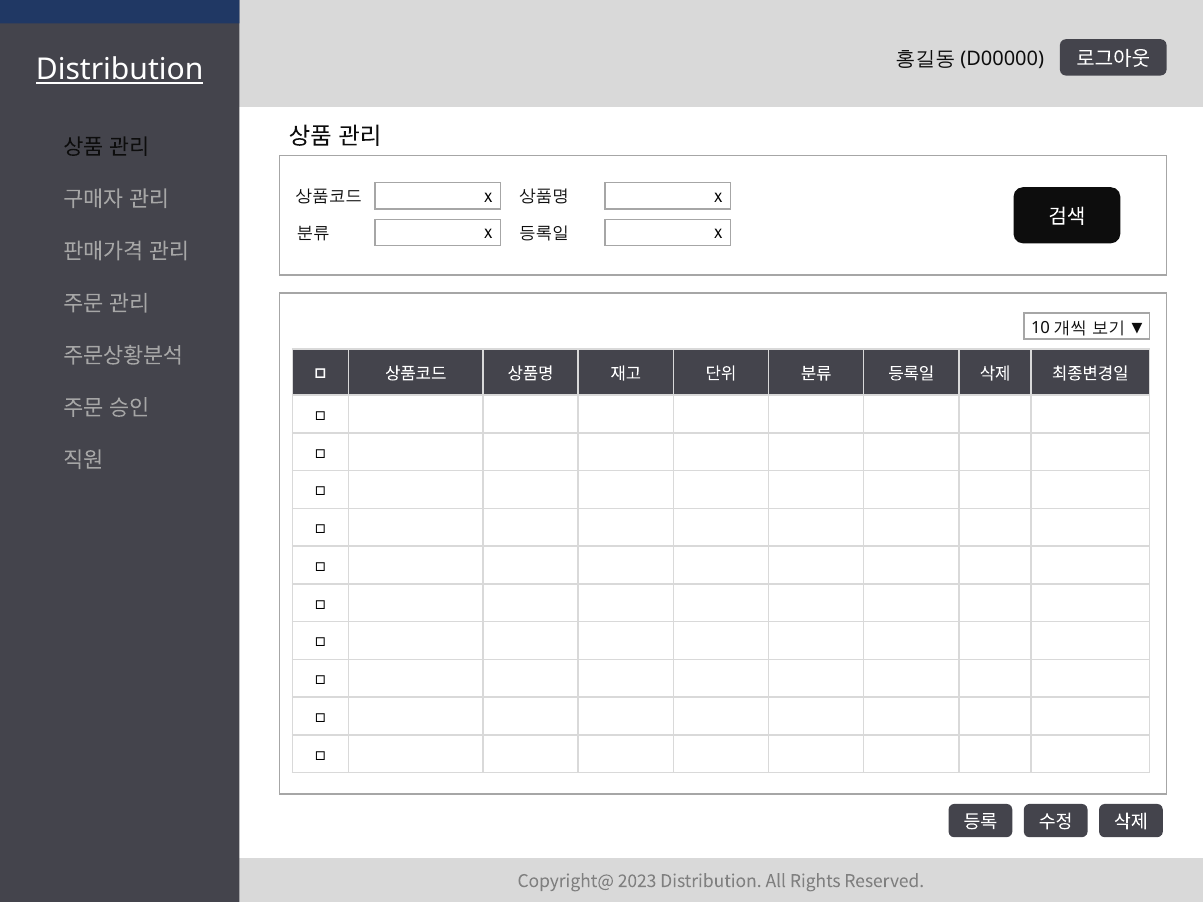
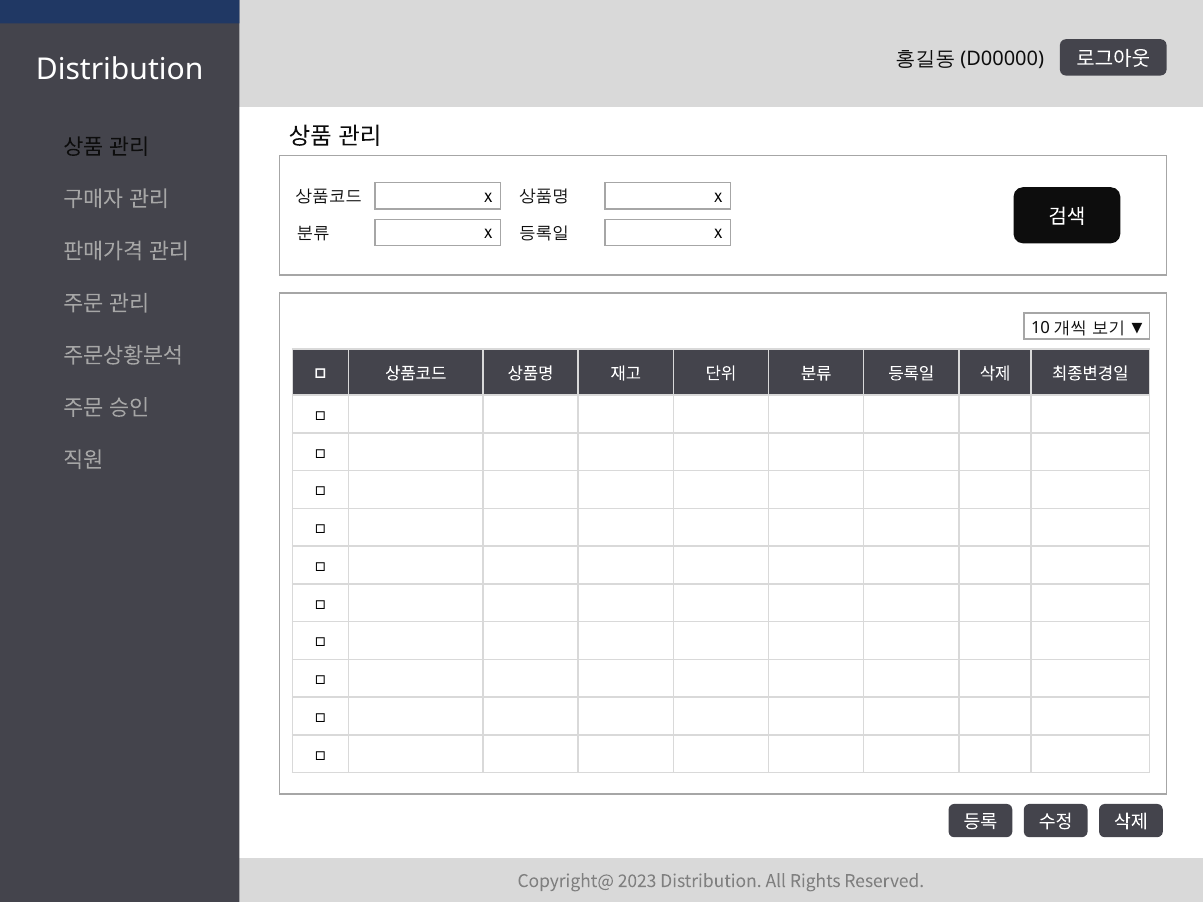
Distribution at (120, 70) underline: present -> none
